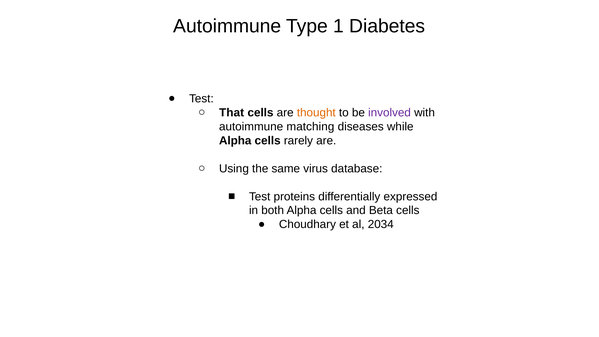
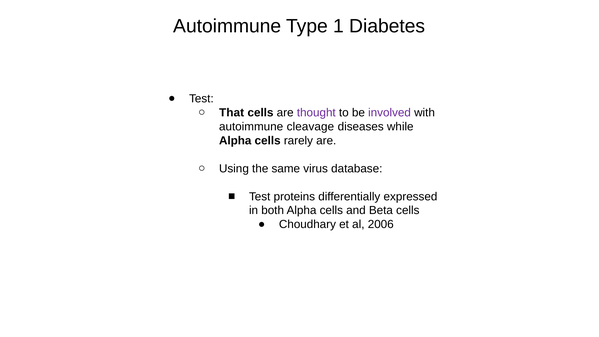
thought colour: orange -> purple
matching: matching -> cleavage
2034: 2034 -> 2006
